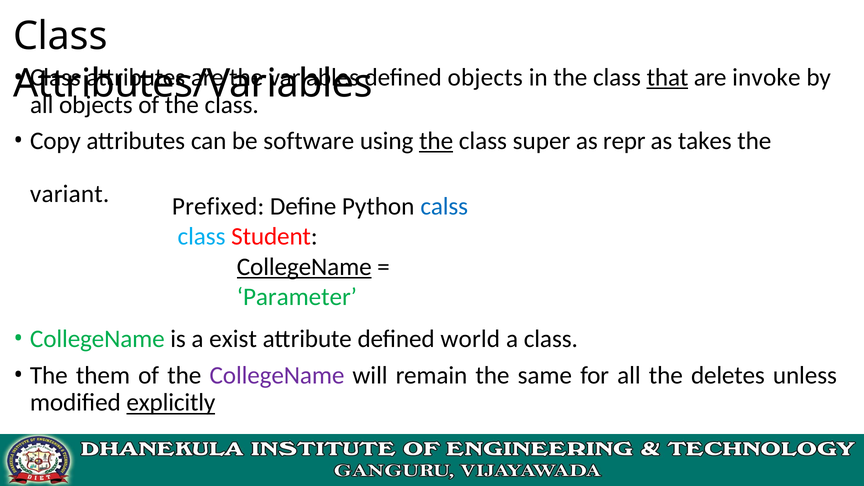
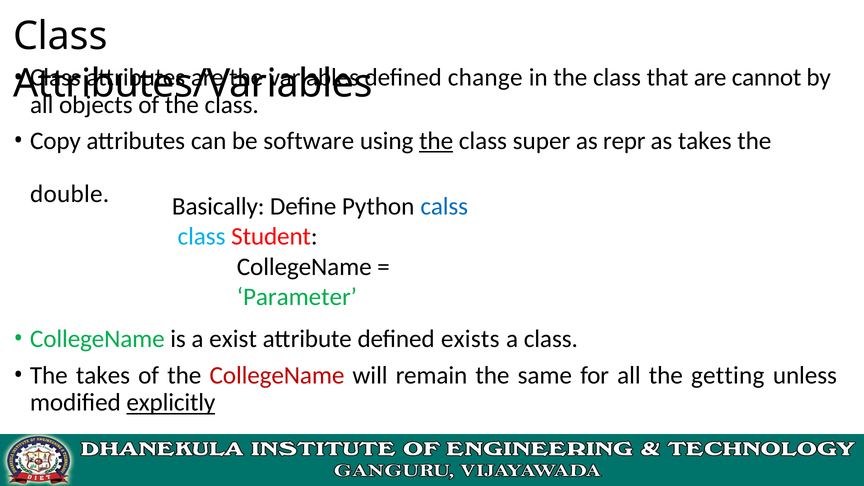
defined objects: objects -> change
that underline: present -> none
invoke: invoke -> cannot
variant: variant -> double
Prefixed: Prefixed -> Basically
CollegeName at (304, 267) underline: present -> none
world: world -> exists
The them: them -> takes
CollegeName at (277, 376) colour: purple -> red
deletes: deletes -> getting
